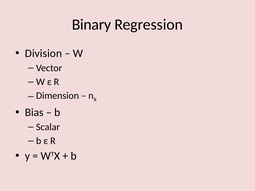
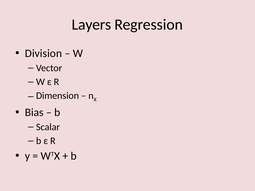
Binary: Binary -> Layers
